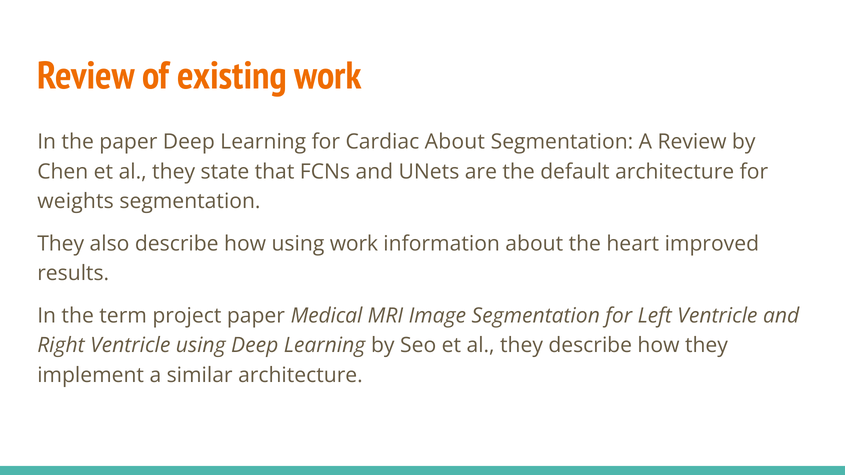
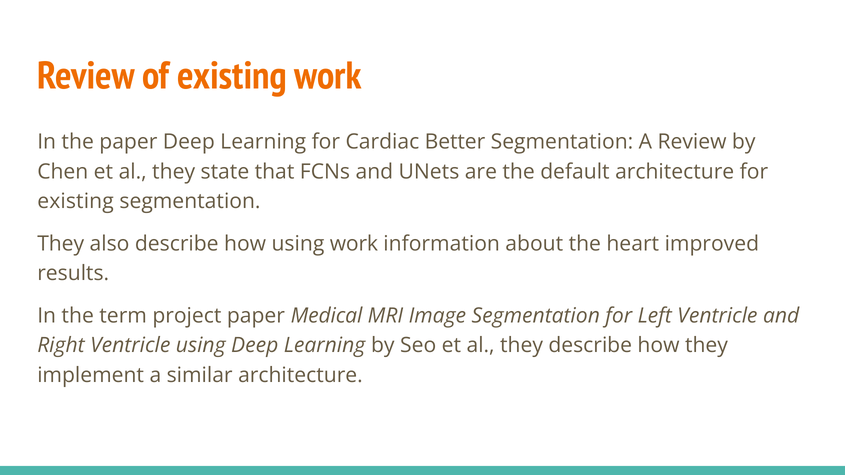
Cardiac About: About -> Better
weights at (76, 202): weights -> existing
